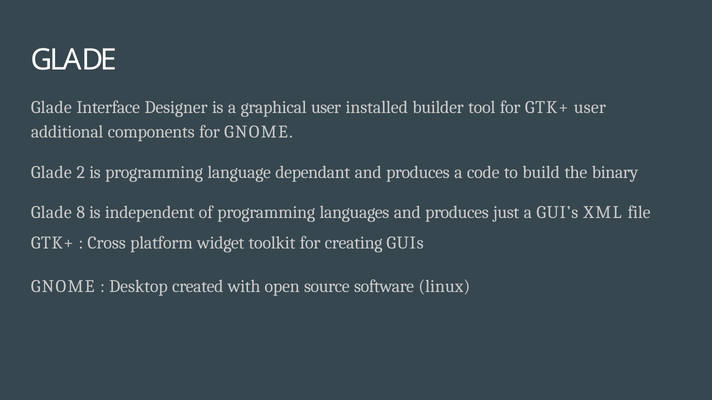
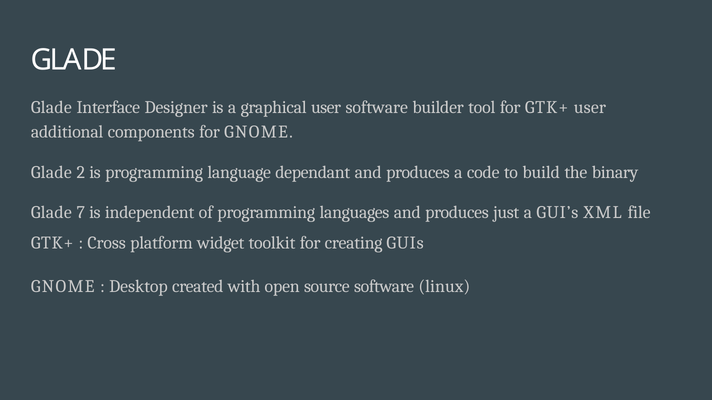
user installed: installed -> software
8: 8 -> 7
